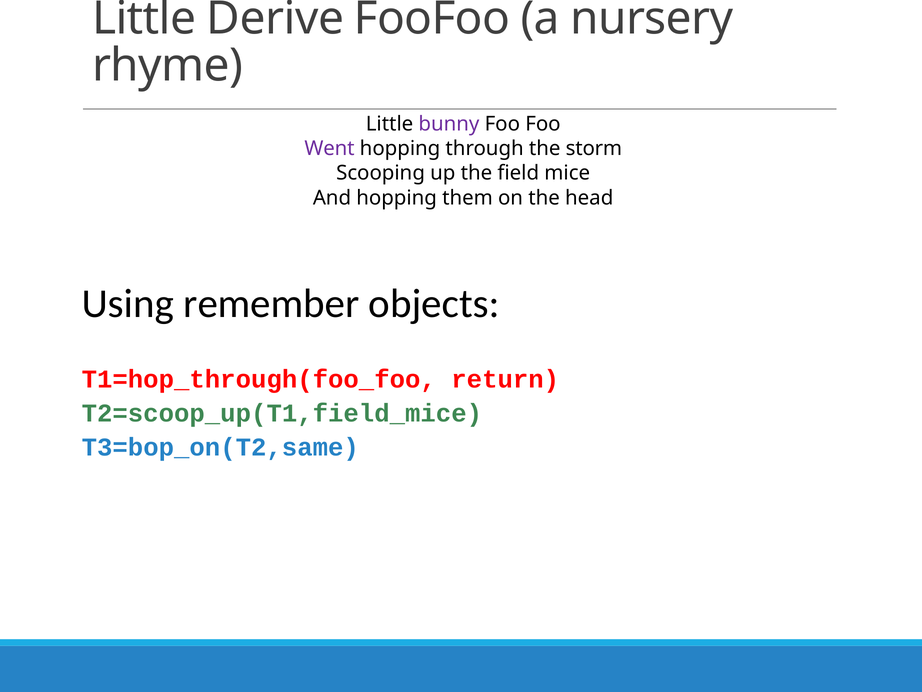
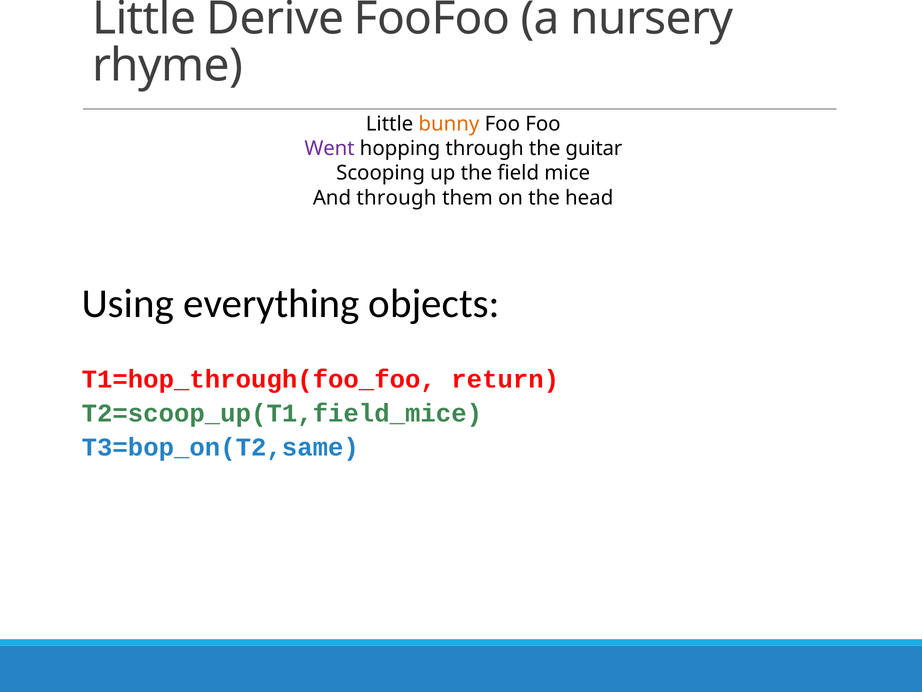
bunny colour: purple -> orange
storm: storm -> guitar
And hopping: hopping -> through
remember: remember -> everything
